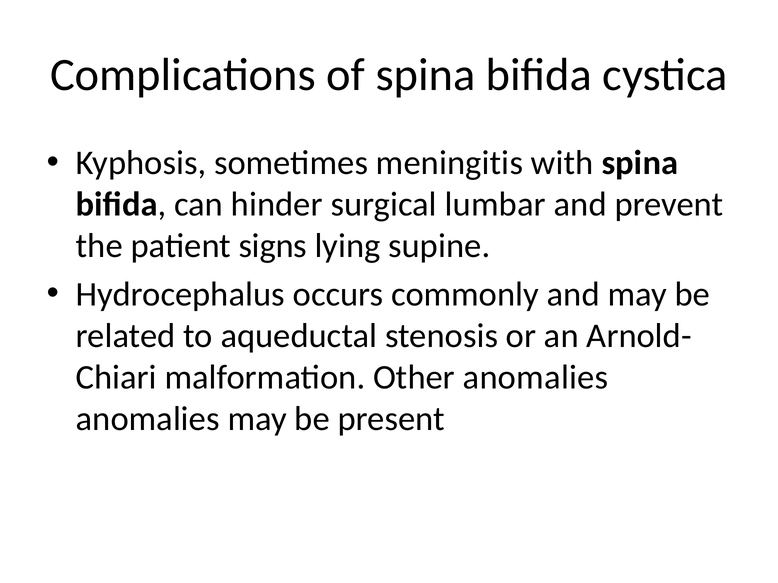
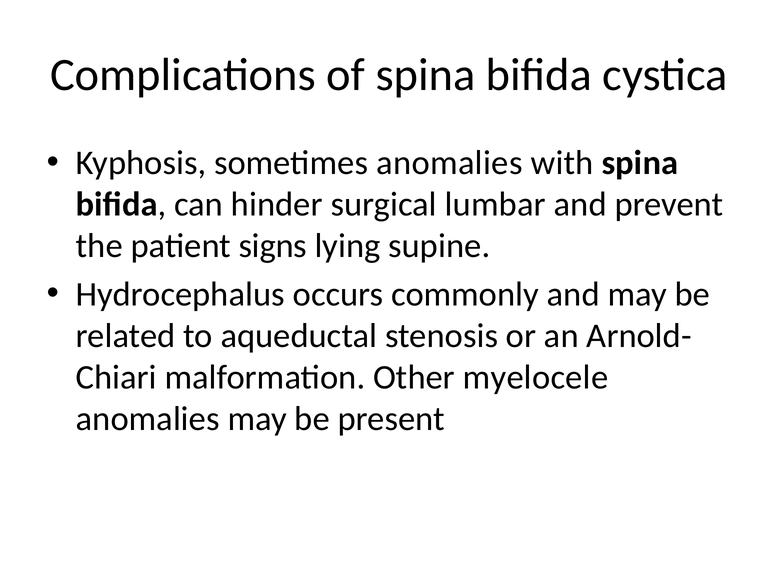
sometimes meningitis: meningitis -> anomalies
Other anomalies: anomalies -> myelocele
